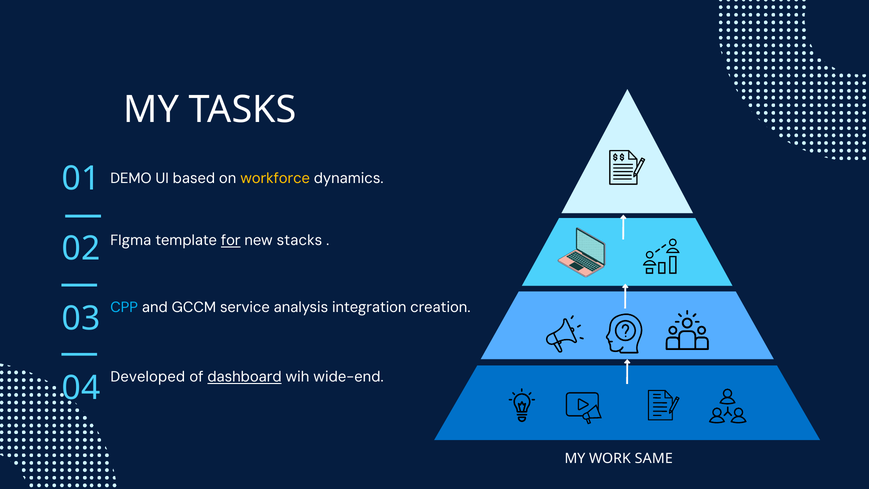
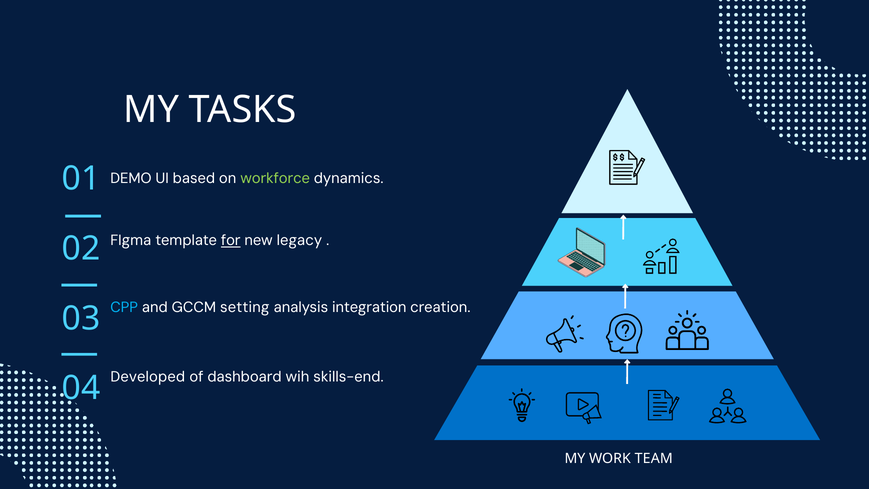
workforce colour: yellow -> light green
stacks: stacks -> legacy
service: service -> setting
dashboard underline: present -> none
wide-end: wide-end -> skills-end
SAME: SAME -> TEAM
